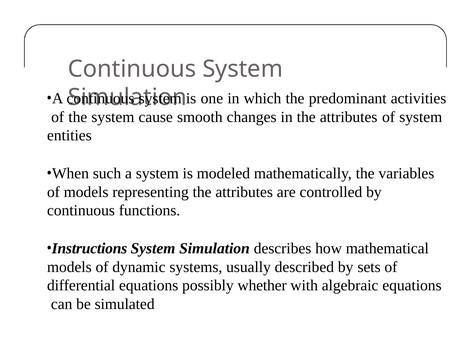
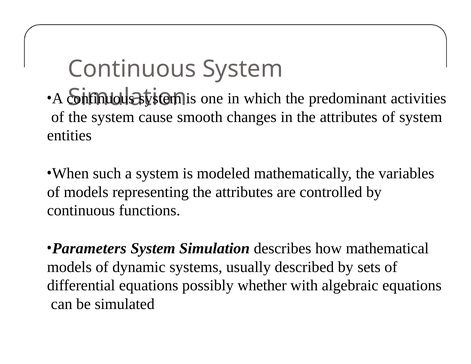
Instructions: Instructions -> Parameters
